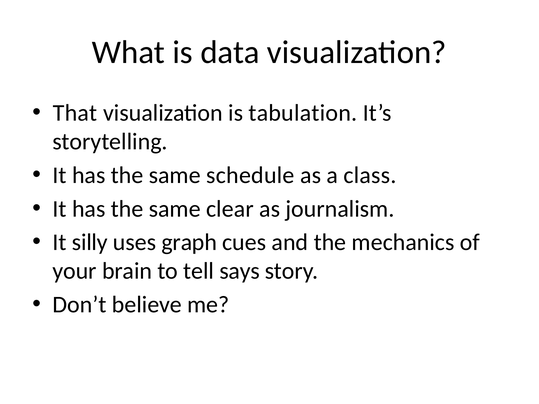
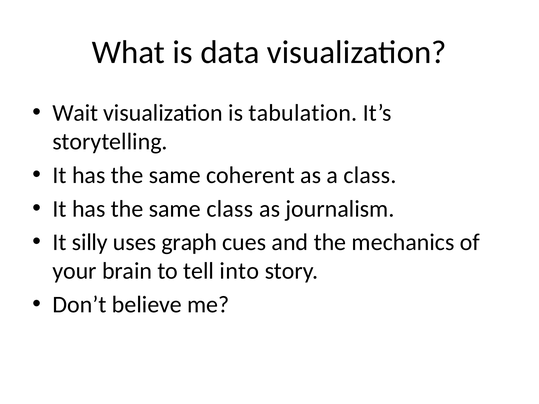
That: That -> Wait
schedule: schedule -> coherent
same clear: clear -> class
says: says -> into
